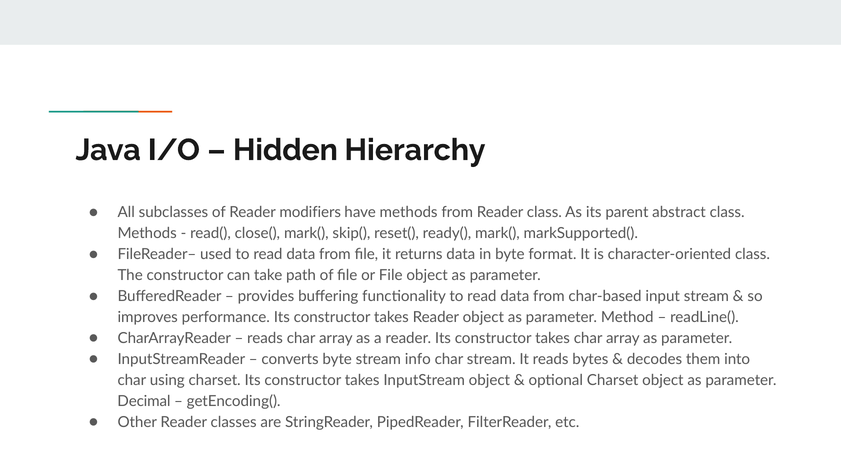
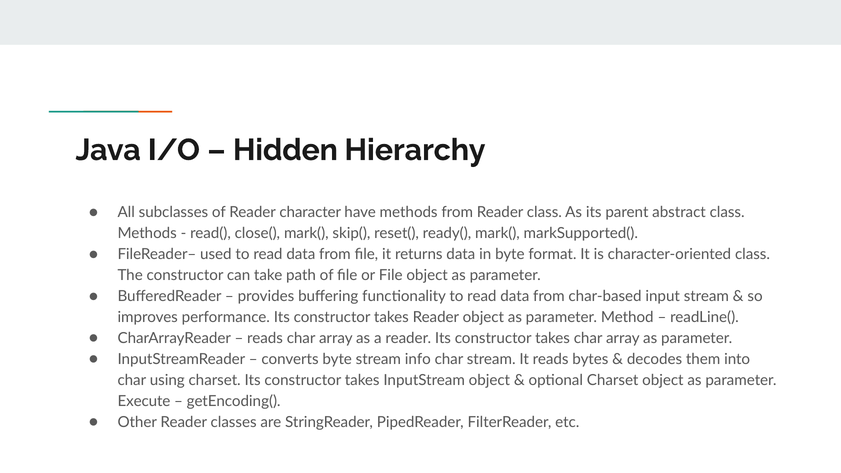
modifiers: modifiers -> character
Decimal: Decimal -> Execute
